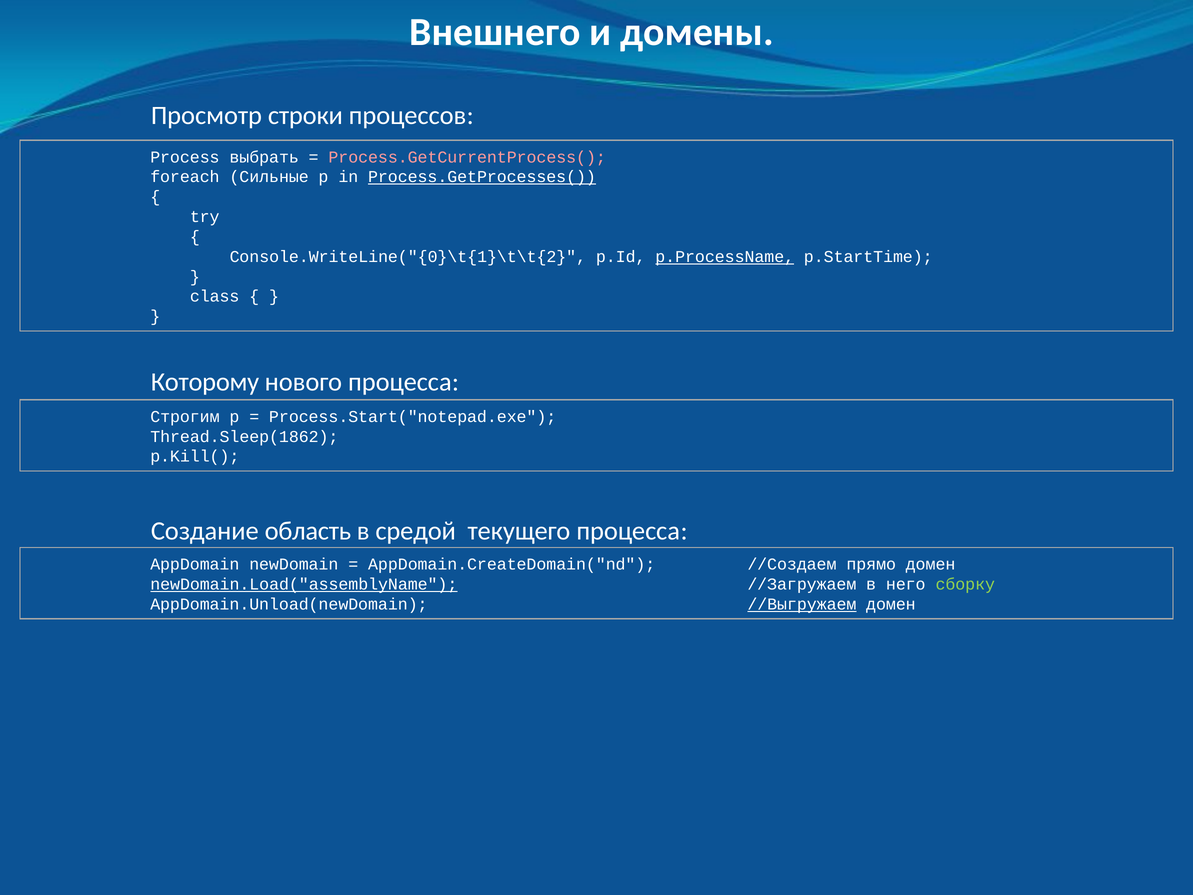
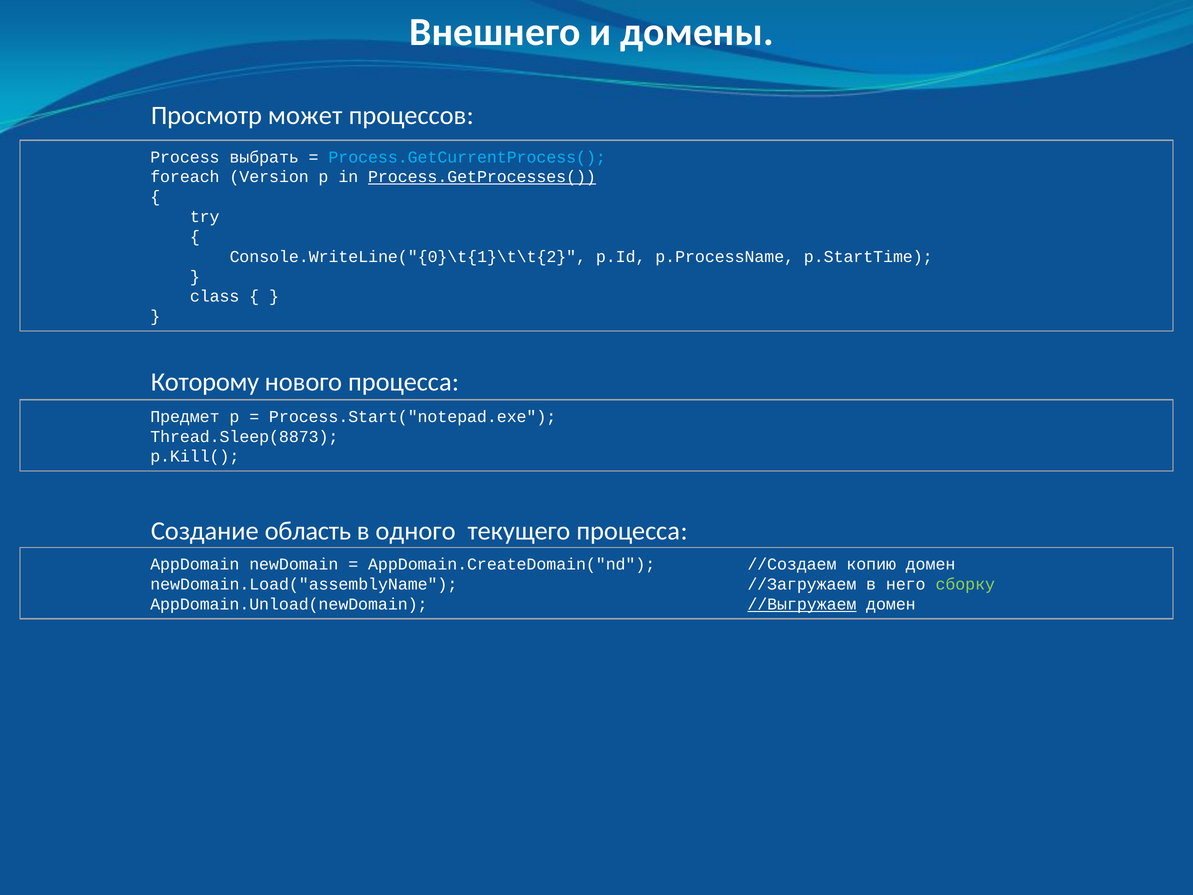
строки: строки -> может
Process.GetCurrentProcess( colour: pink -> light blue
Сильные: Сильные -> Version
p.ProcessName underline: present -> none
Строгим: Строгим -> Предмет
Thread.Sleep(1862: Thread.Sleep(1862 -> Thread.Sleep(8873
средой: средой -> одного
прямо: прямо -> копию
newDomain.Load("assemblyName underline: present -> none
